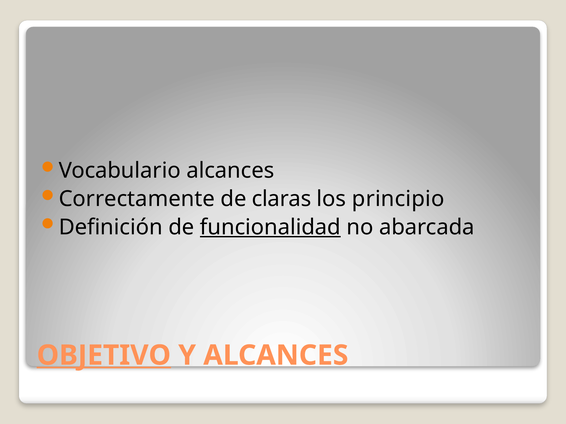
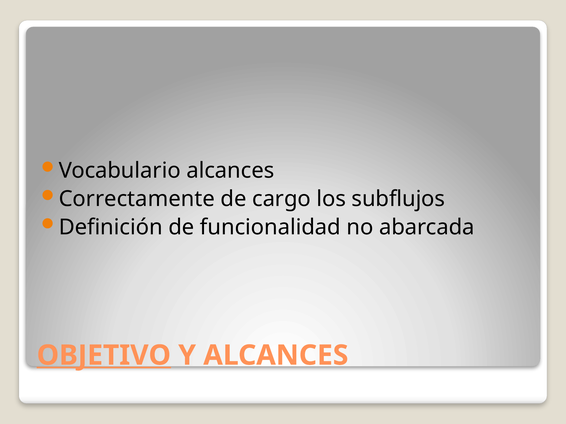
claras: claras -> cargo
principio: principio -> subflujos
funcionalidad underline: present -> none
